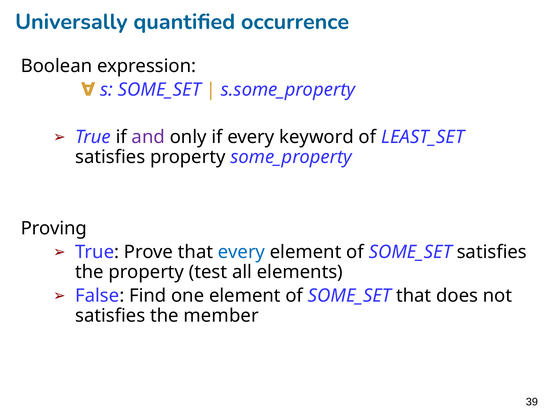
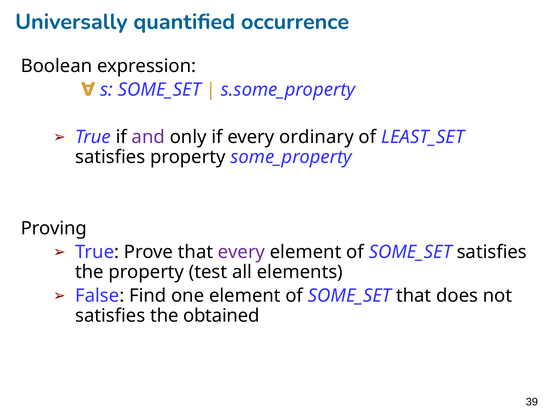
keyword: keyword -> ordinary
every at (241, 252) colour: blue -> purple
member: member -> obtained
